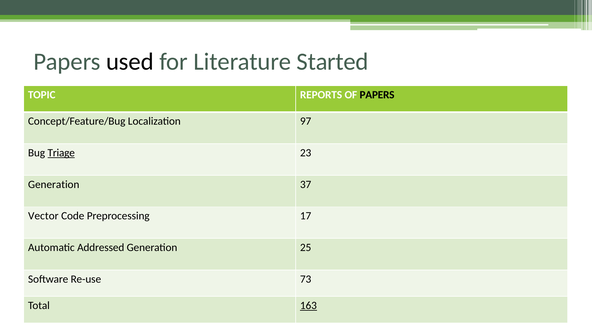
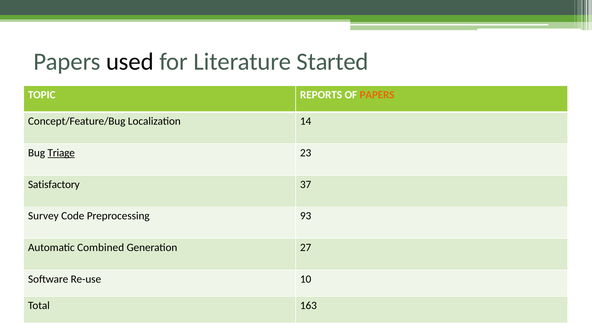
PAPERS at (377, 95) colour: black -> orange
97: 97 -> 14
Generation at (54, 184): Generation -> Satisfactory
Vector: Vector -> Survey
17: 17 -> 93
Addressed: Addressed -> Combined
25: 25 -> 27
73: 73 -> 10
163 underline: present -> none
